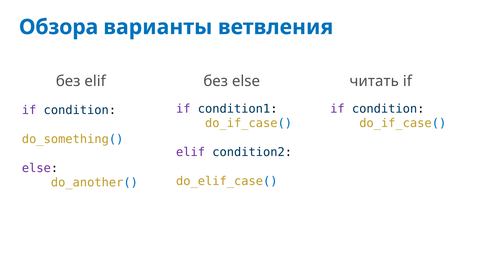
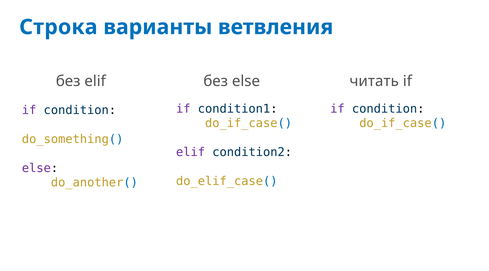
Обзора: Обзора -> Строка
